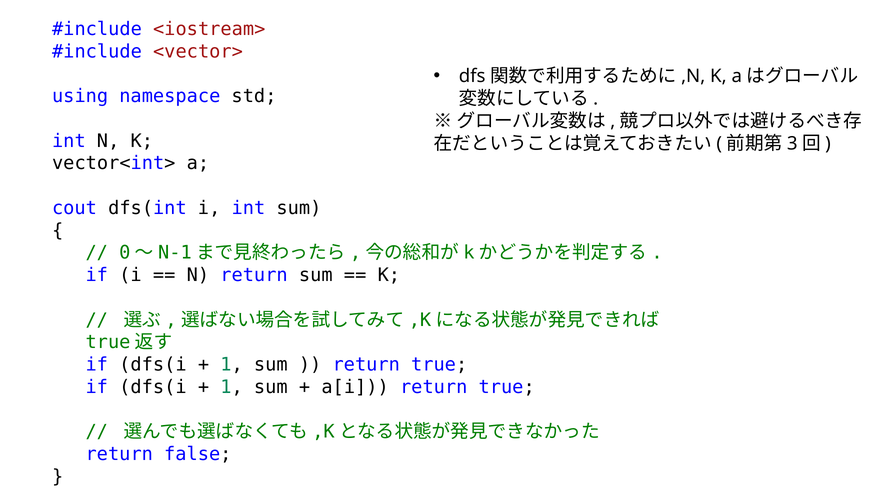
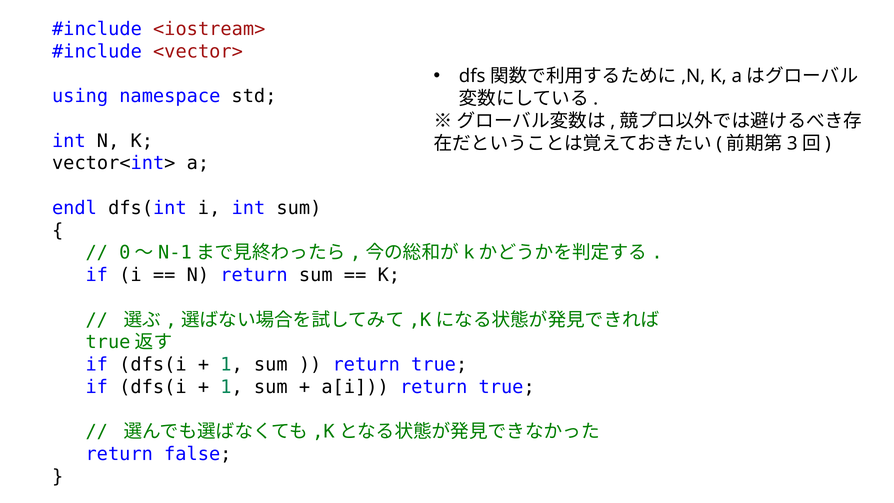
cout: cout -> endl
